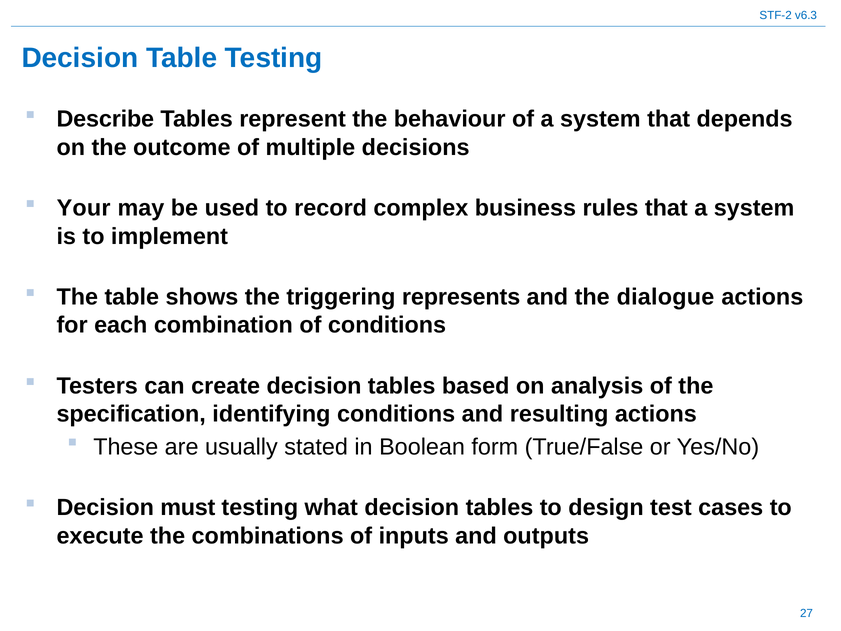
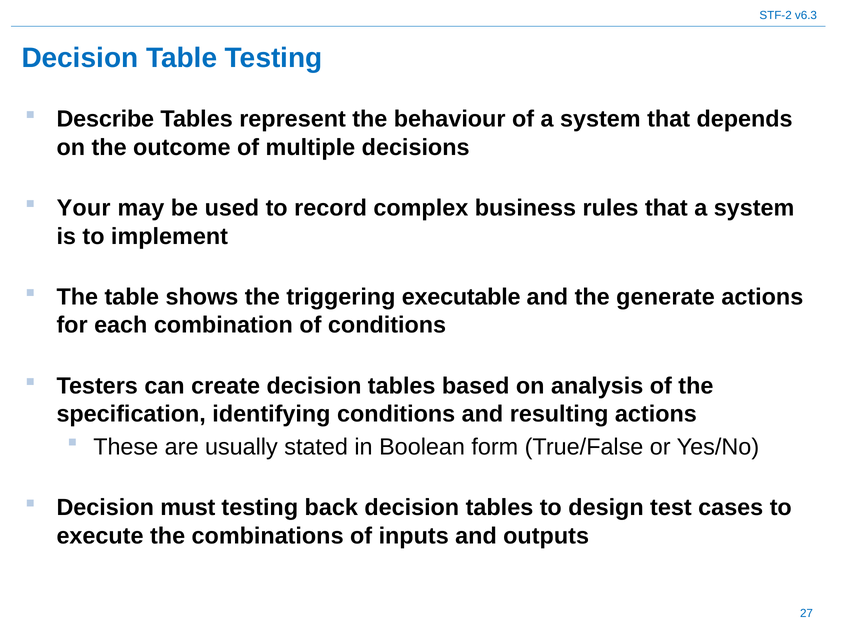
represents: represents -> executable
dialogue: dialogue -> generate
what: what -> back
